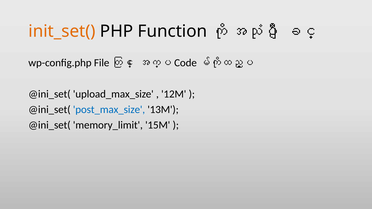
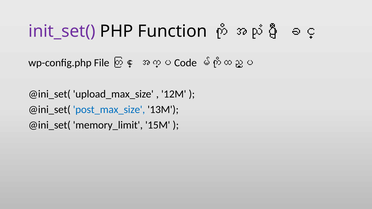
init_set( colour: orange -> purple
